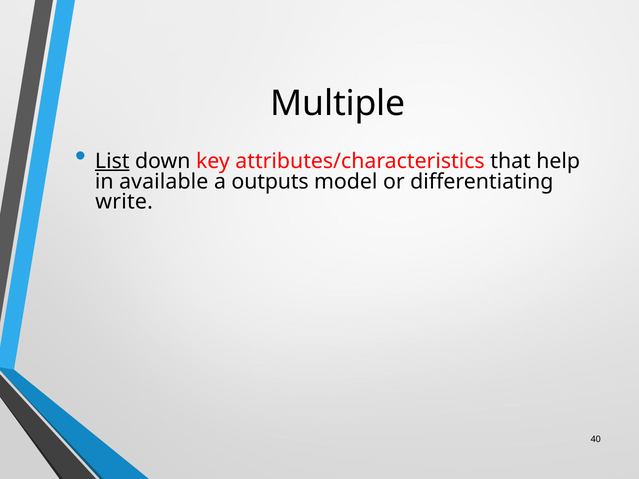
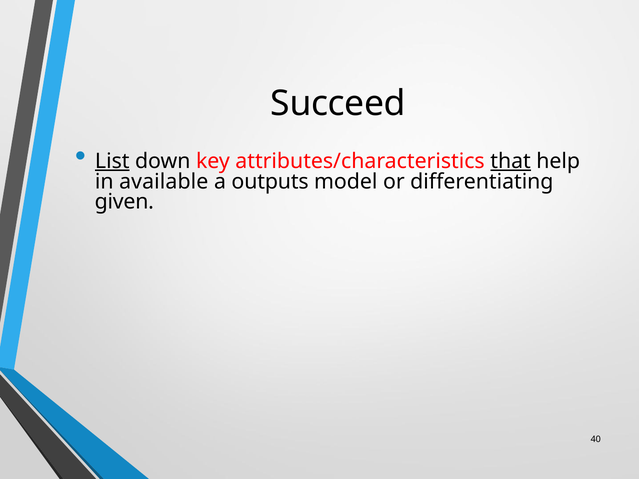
Multiple: Multiple -> Succeed
that underline: none -> present
write: write -> given
